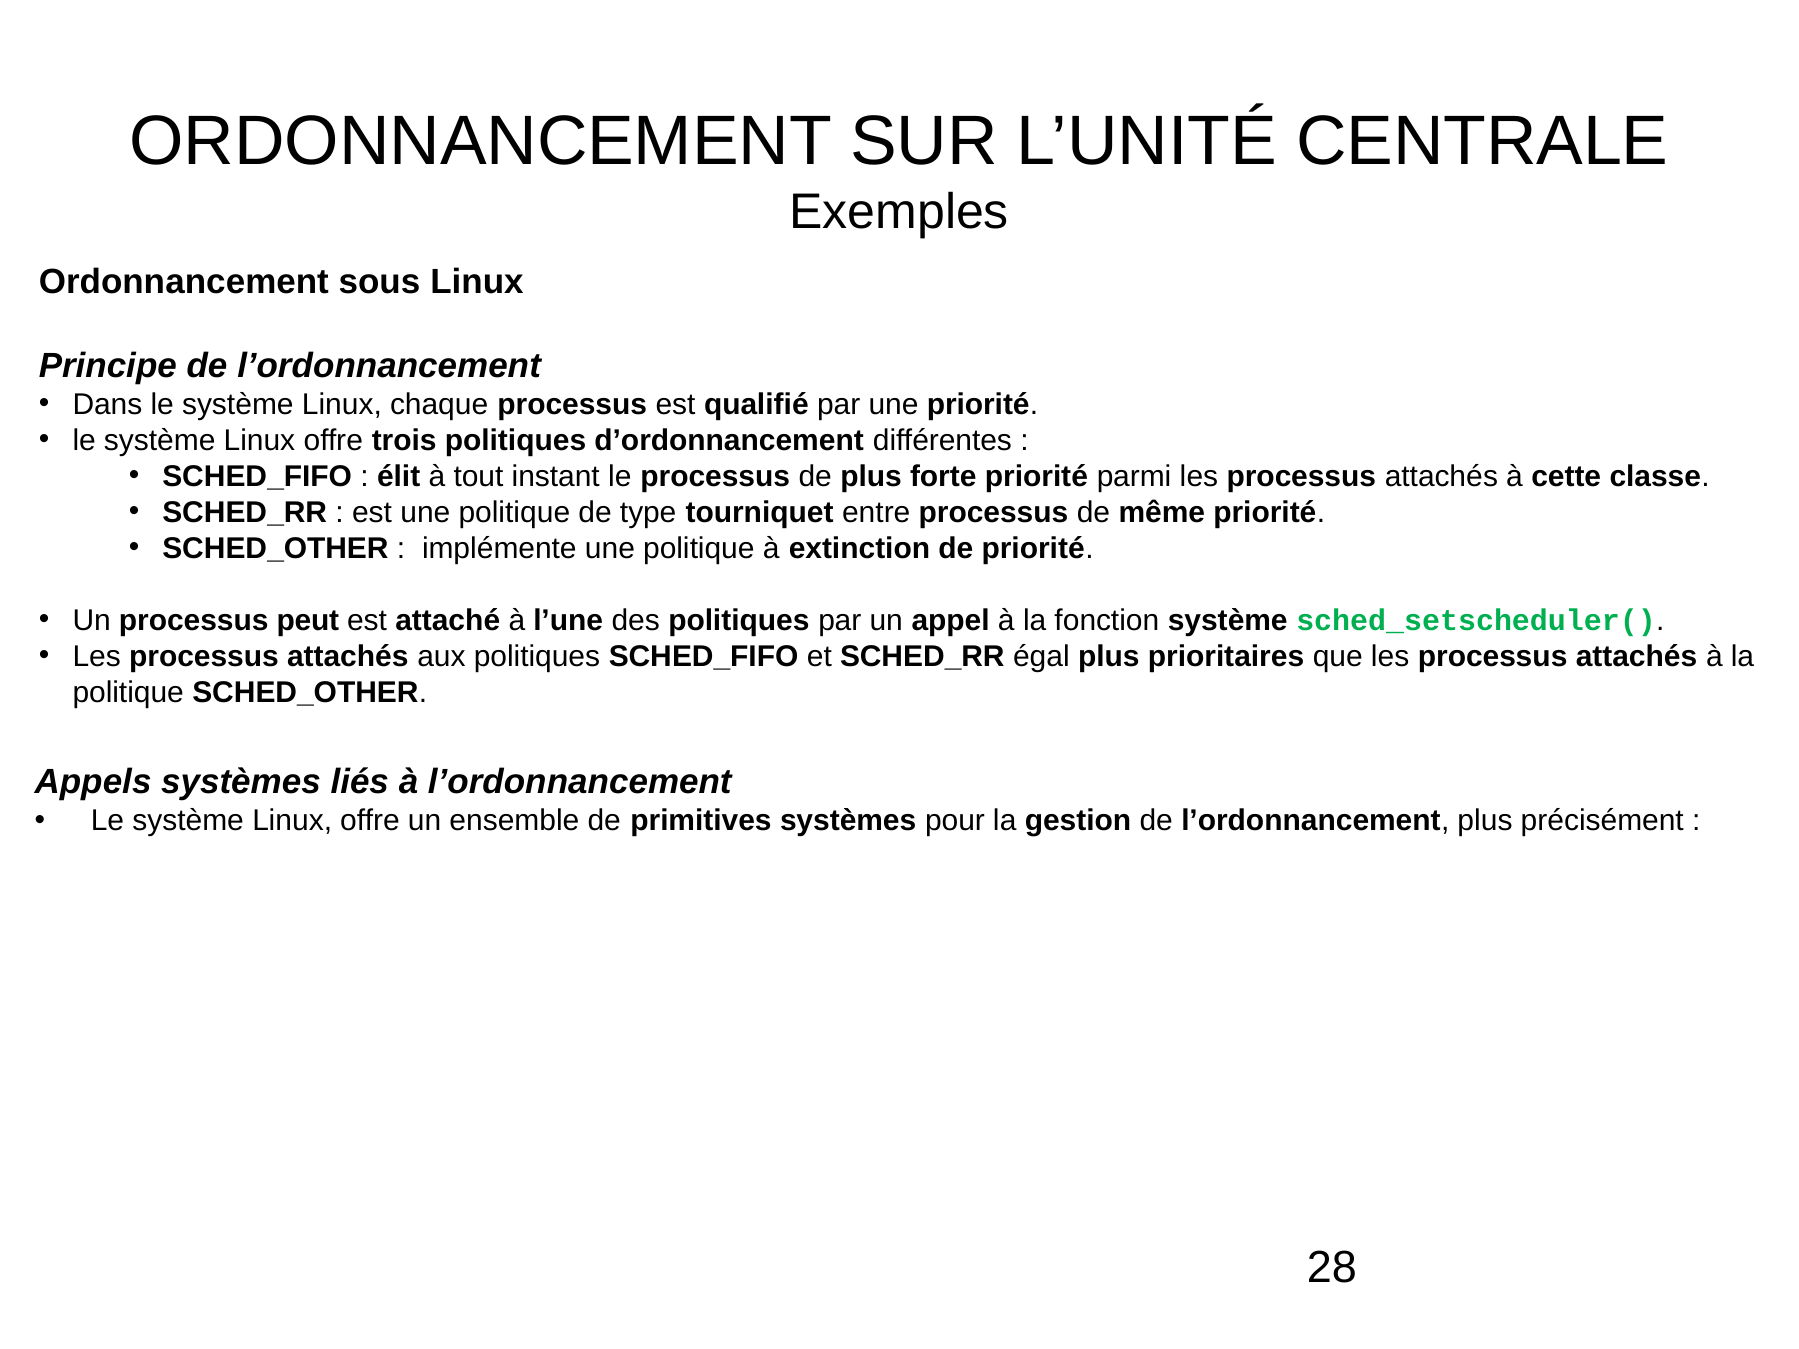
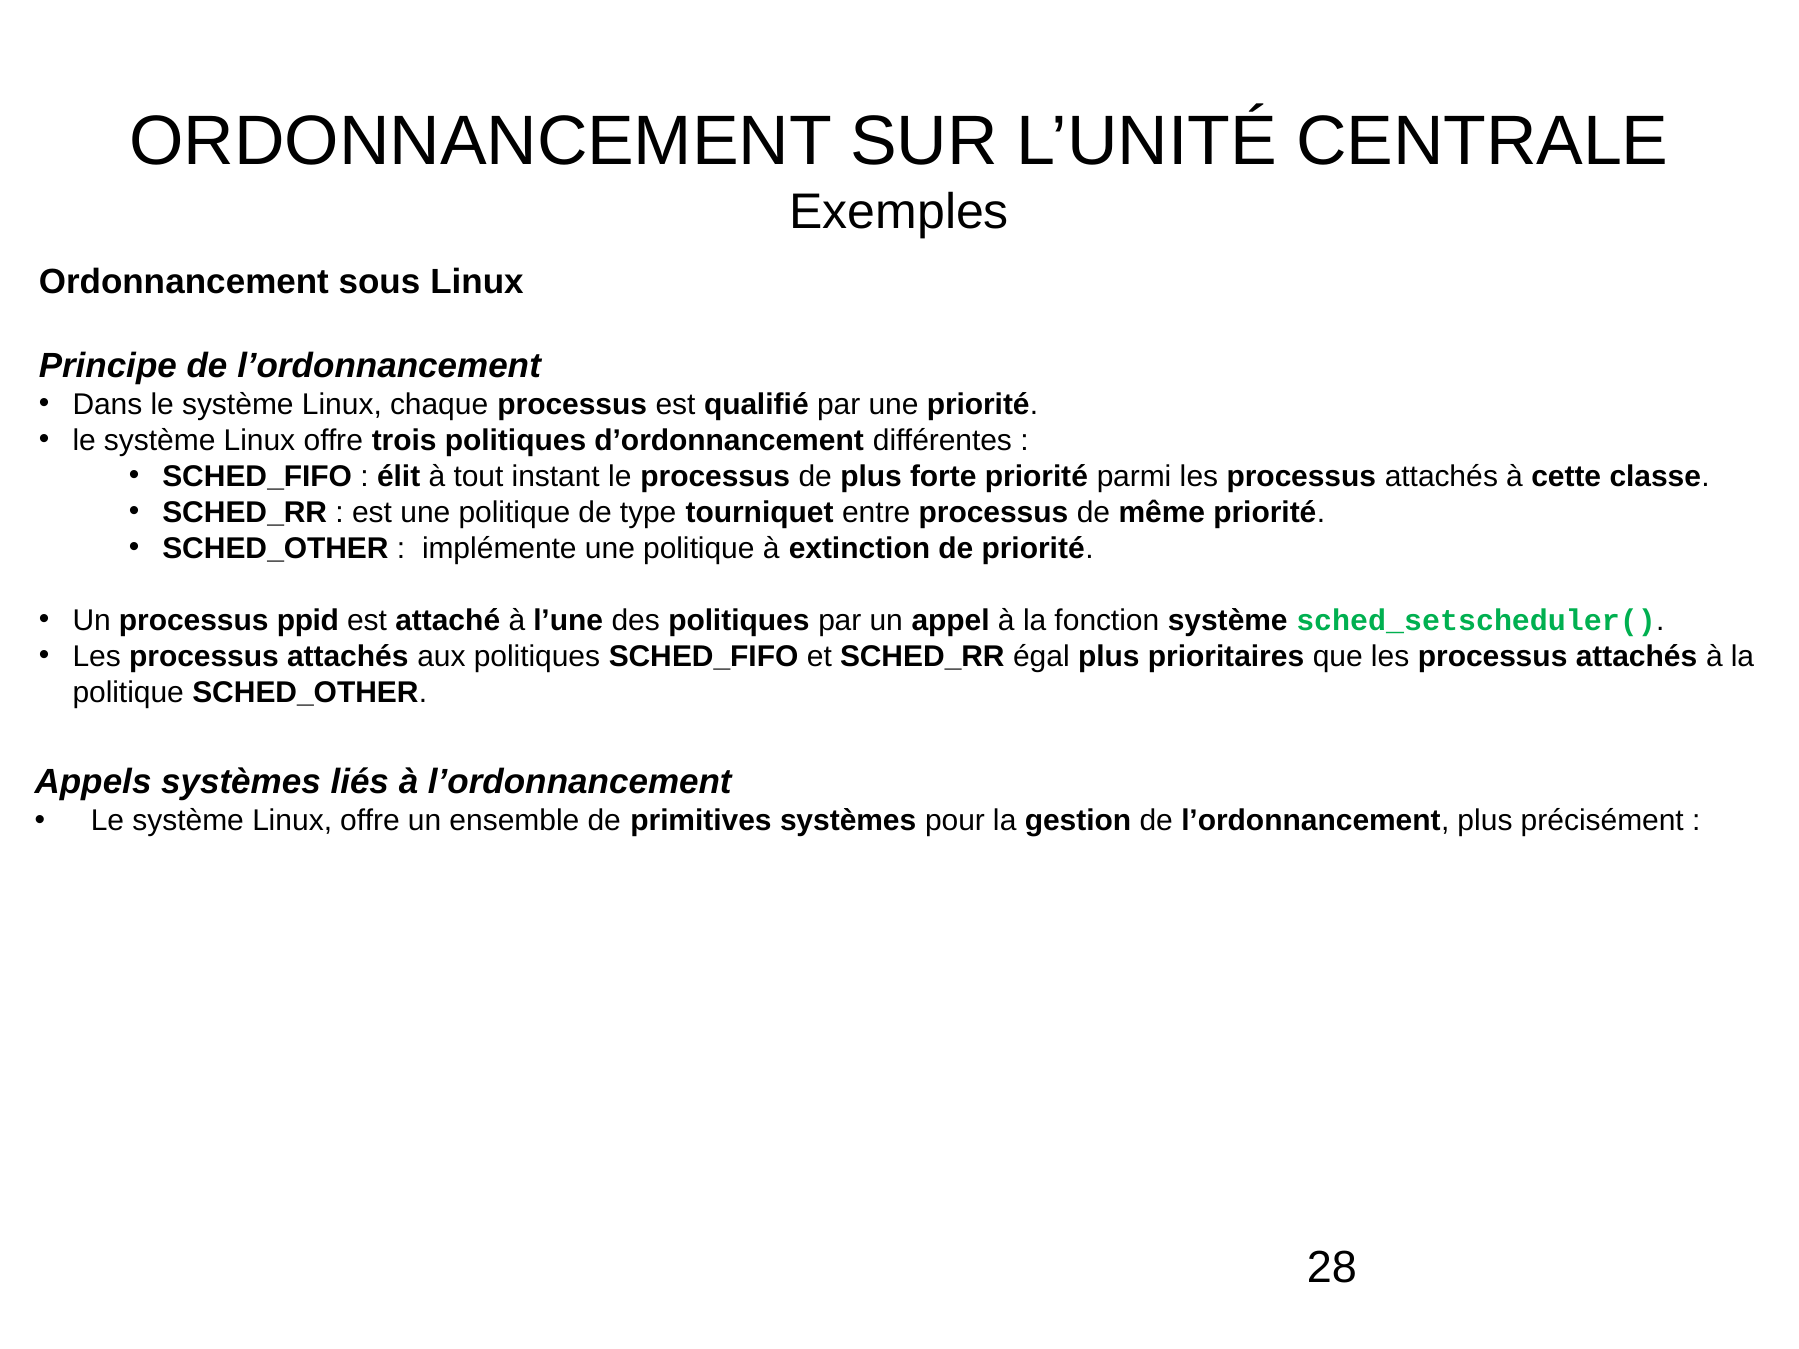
peut: peut -> ppid
